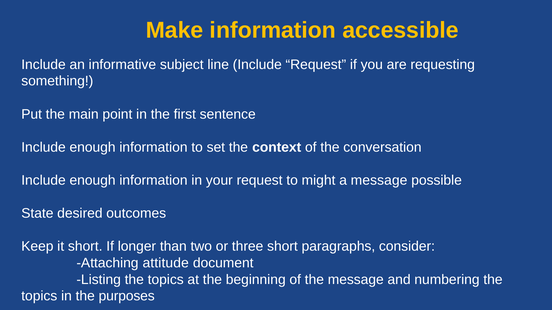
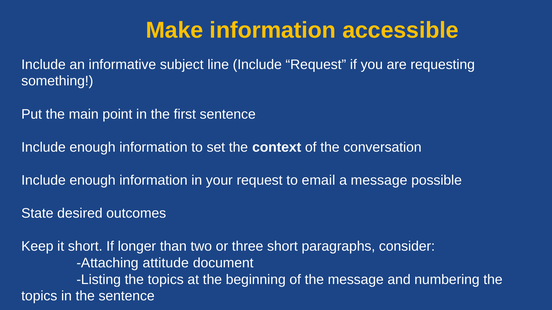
might: might -> email
the purposes: purposes -> sentence
